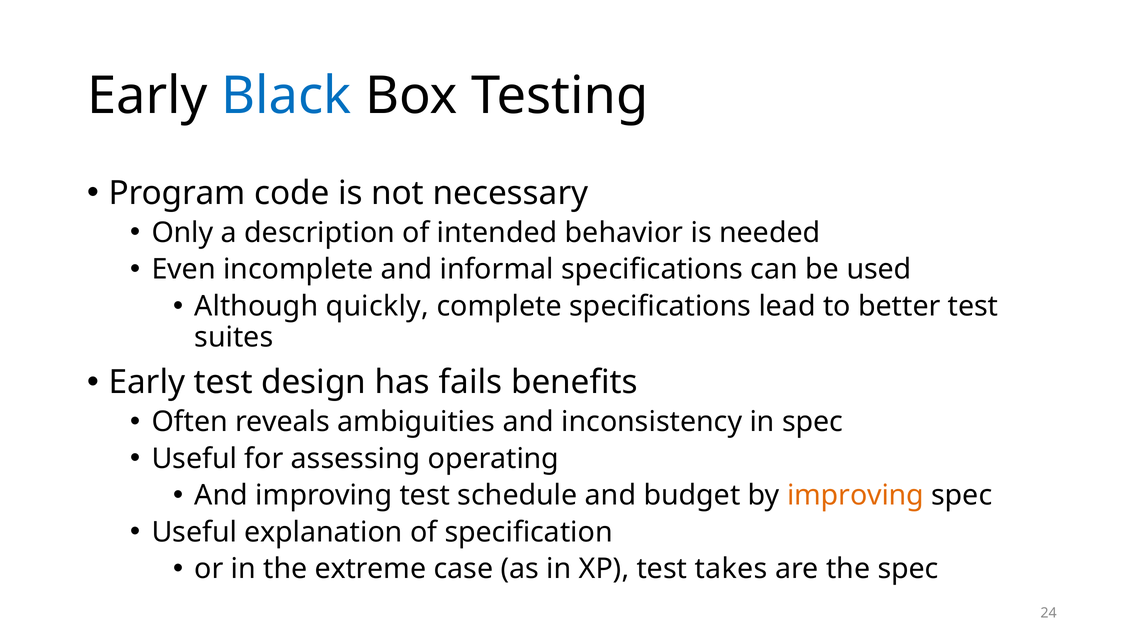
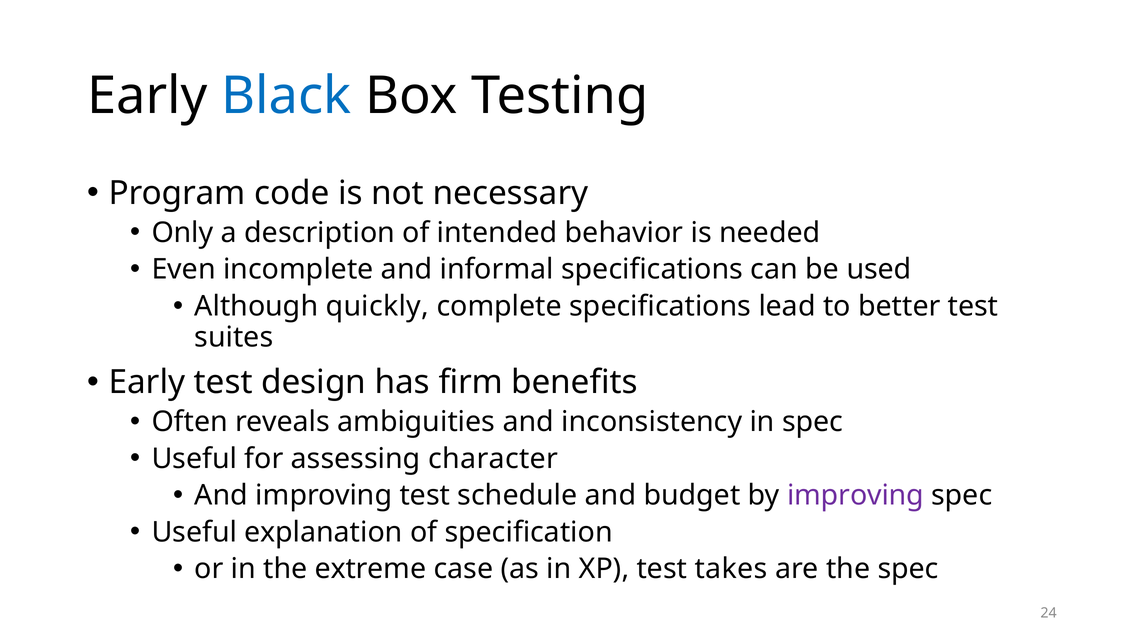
fails: fails -> firm
operating: operating -> character
improving at (856, 496) colour: orange -> purple
